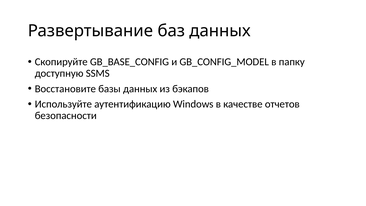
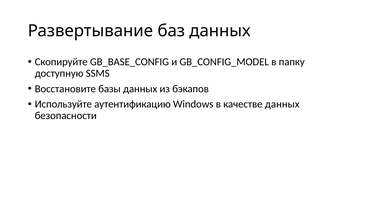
качестве отчетов: отчетов -> данных
